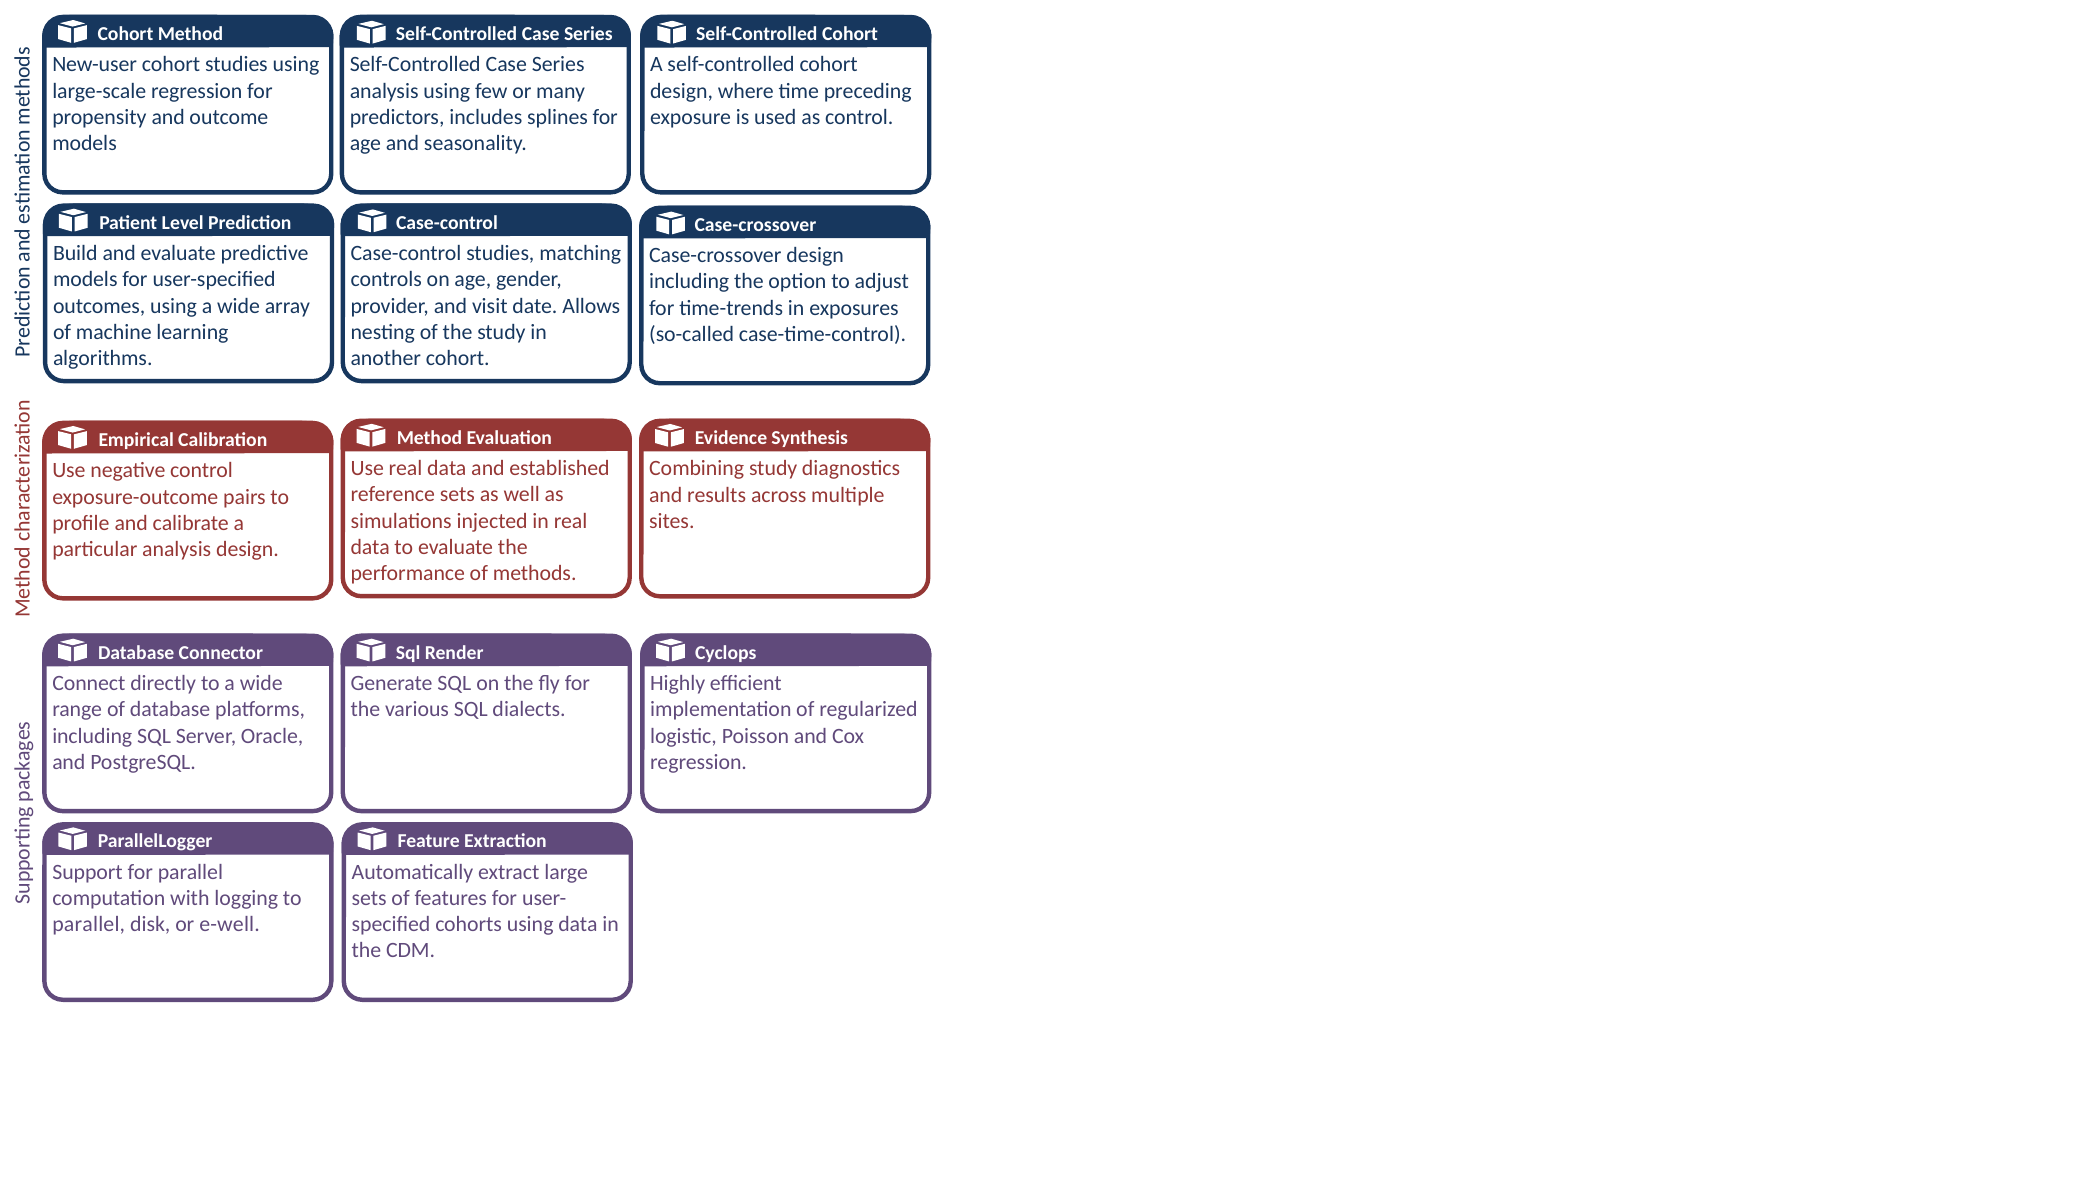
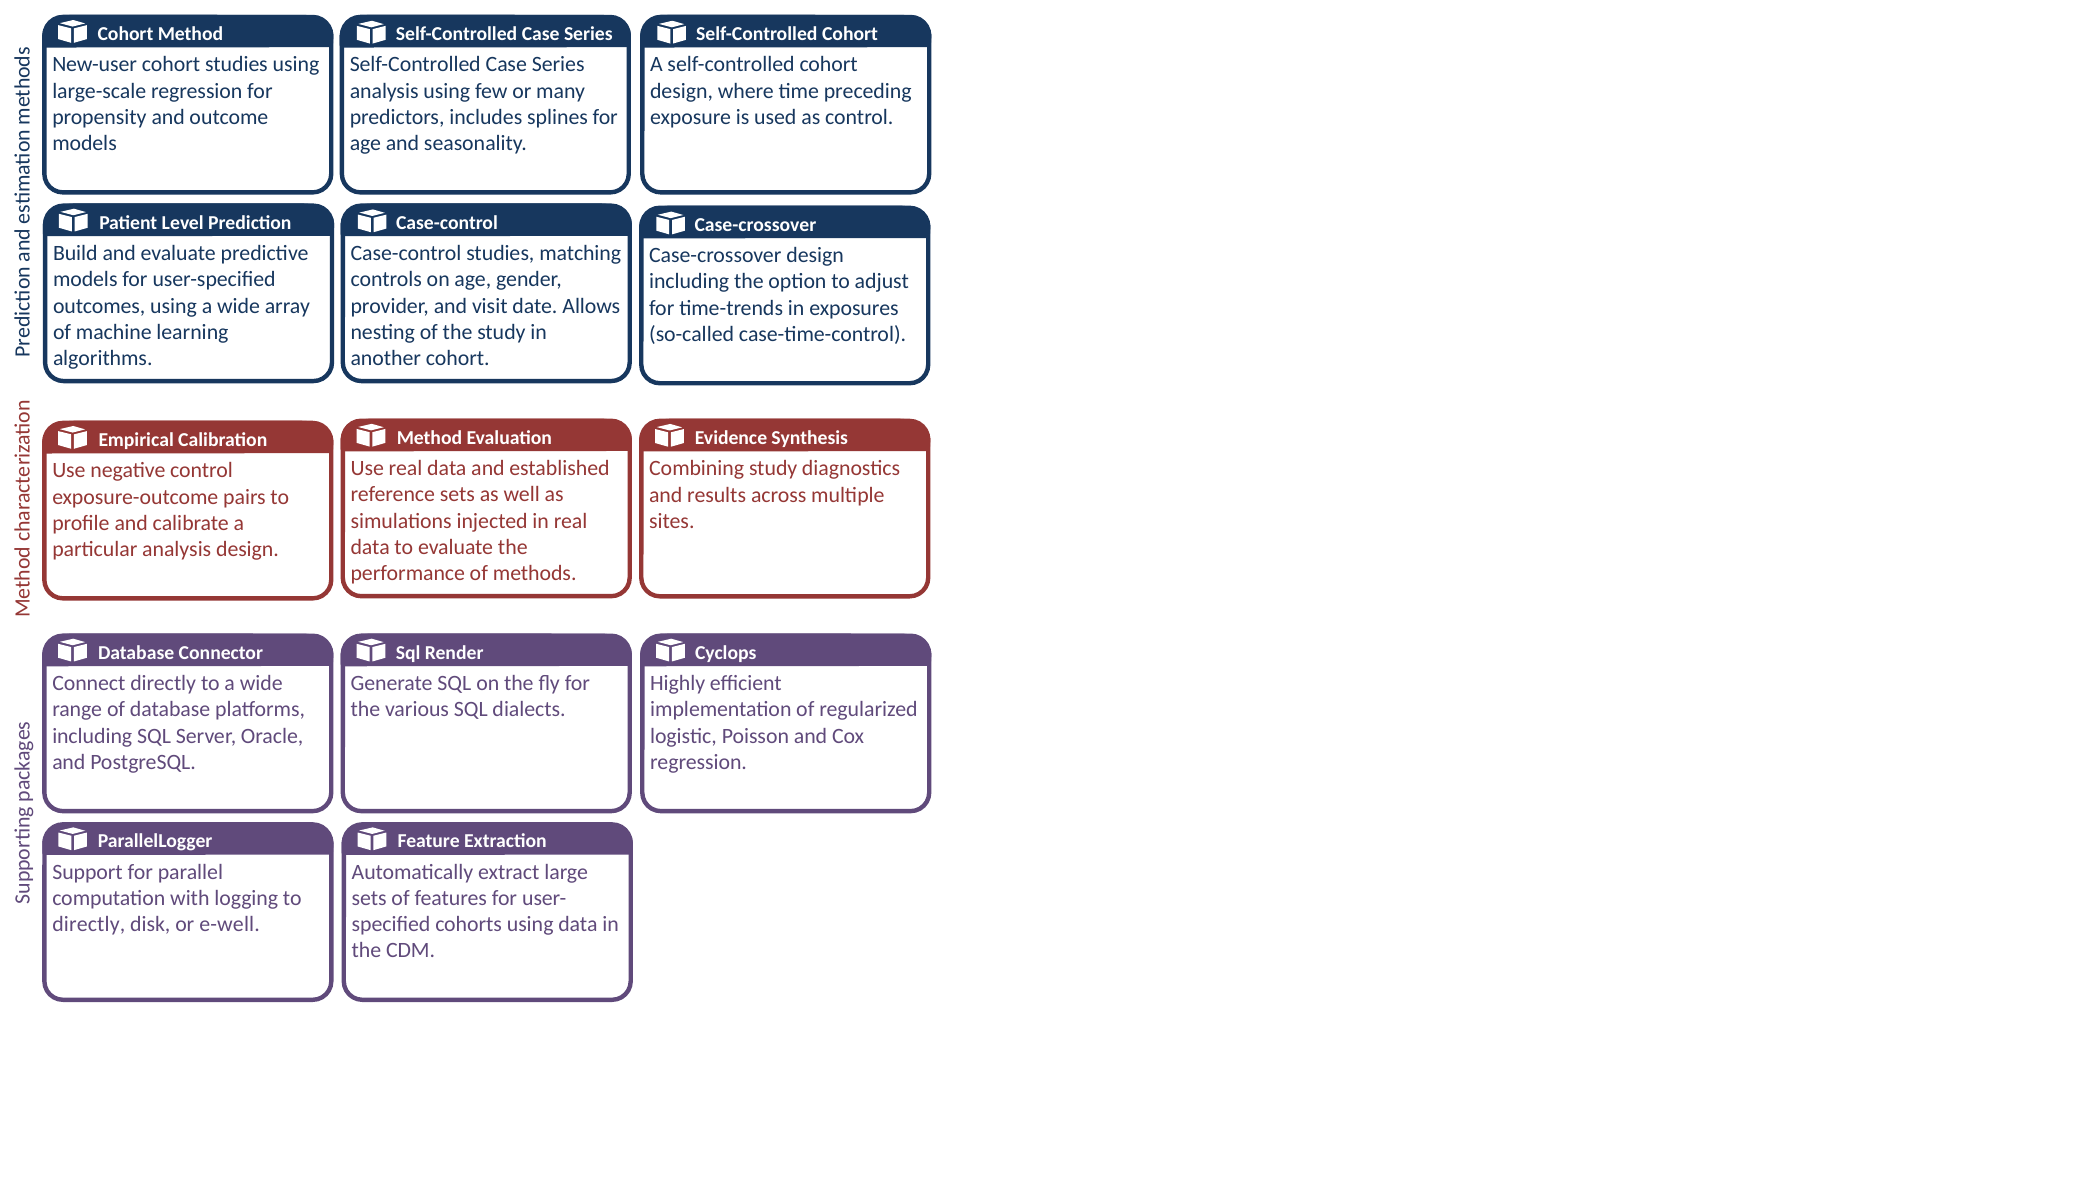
parallel at (89, 924): parallel -> directly
